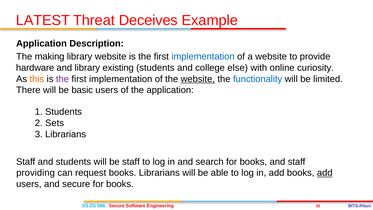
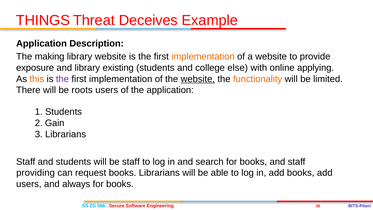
LATEST: LATEST -> THINGS
implementation at (203, 56) colour: blue -> orange
hardware: hardware -> exposure
curiosity: curiosity -> applying
functionality colour: blue -> orange
basic: basic -> roots
Sets: Sets -> Gain
add at (325, 173) underline: present -> none
and secure: secure -> always
